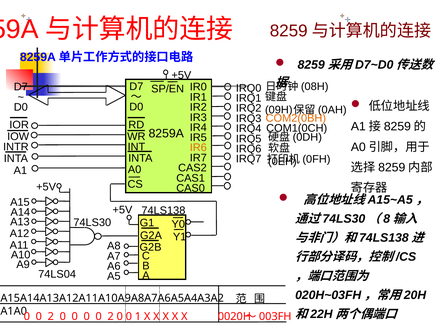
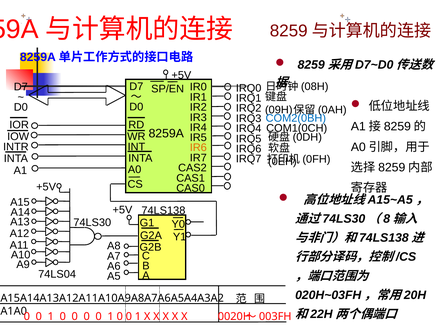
COM2(0BH colour: orange -> blue
2 at (51, 317): 2 -> 1
0 0 0 2: 2 -> 1
